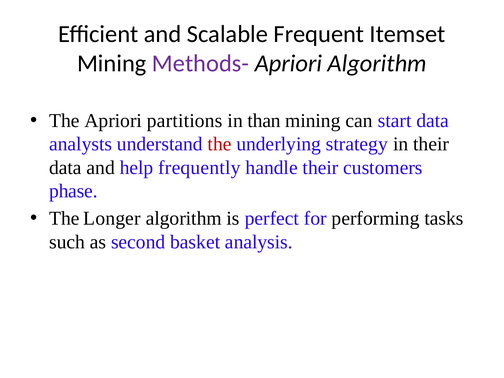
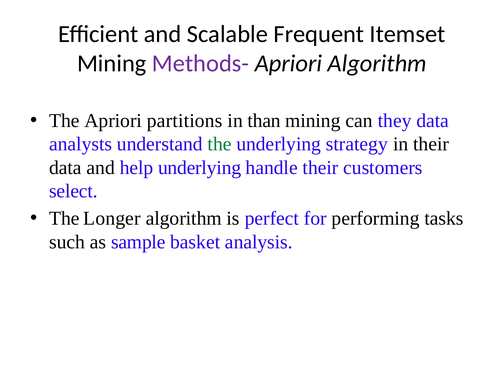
start: start -> they
the at (220, 144) colour: red -> green
help frequently: frequently -> underlying
phase: phase -> select
second: second -> sample
